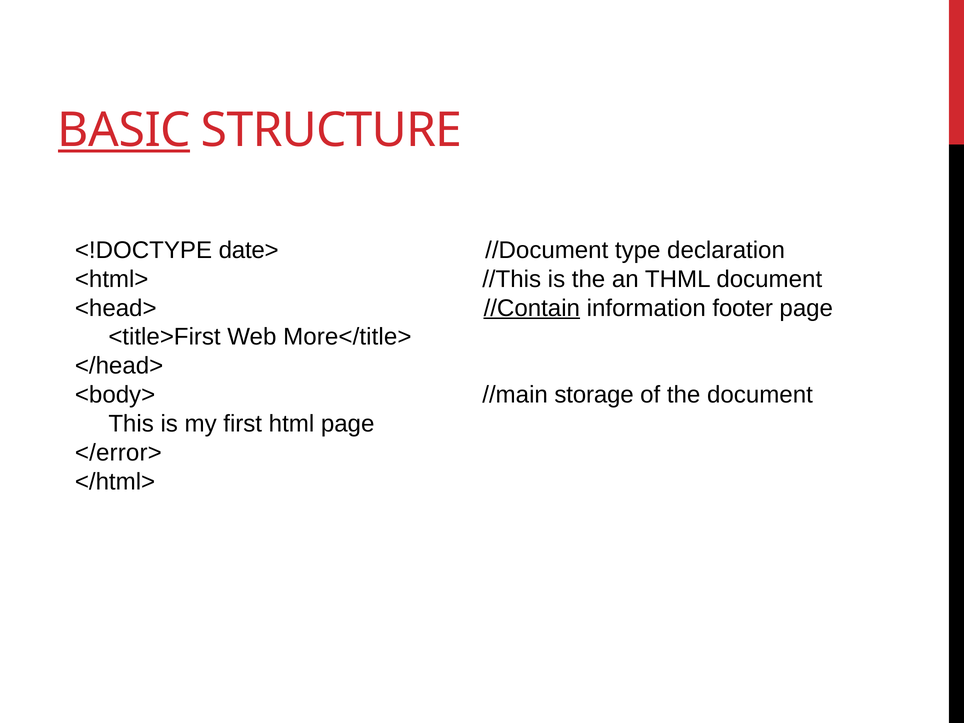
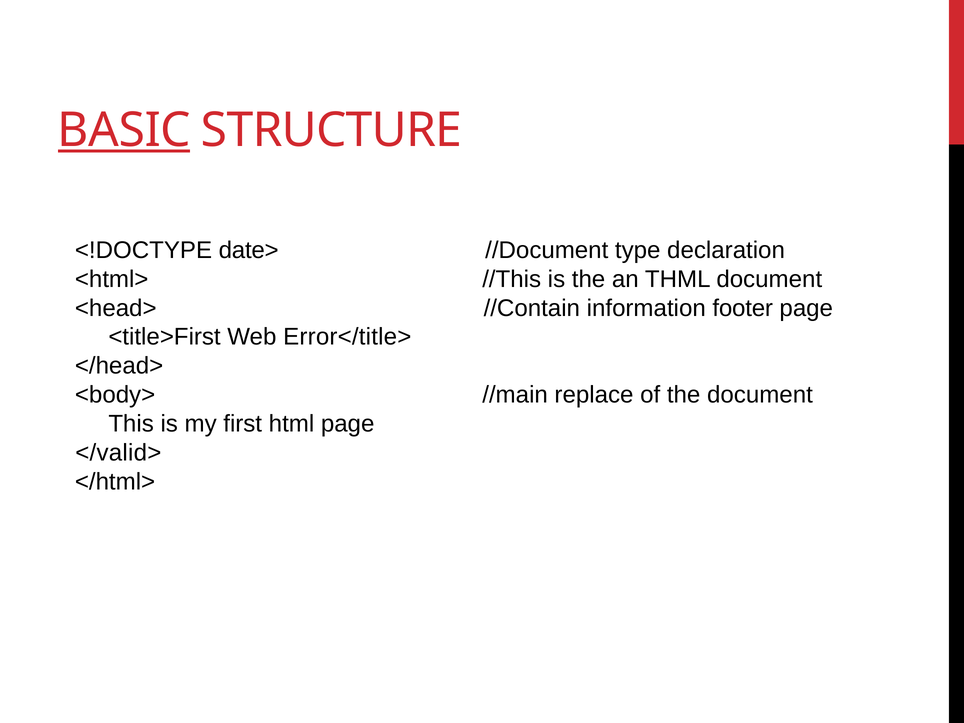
//Contain underline: present -> none
More</title>: More</title> -> Error</title>
storage: storage -> replace
</error>: </error> -> </valid>
